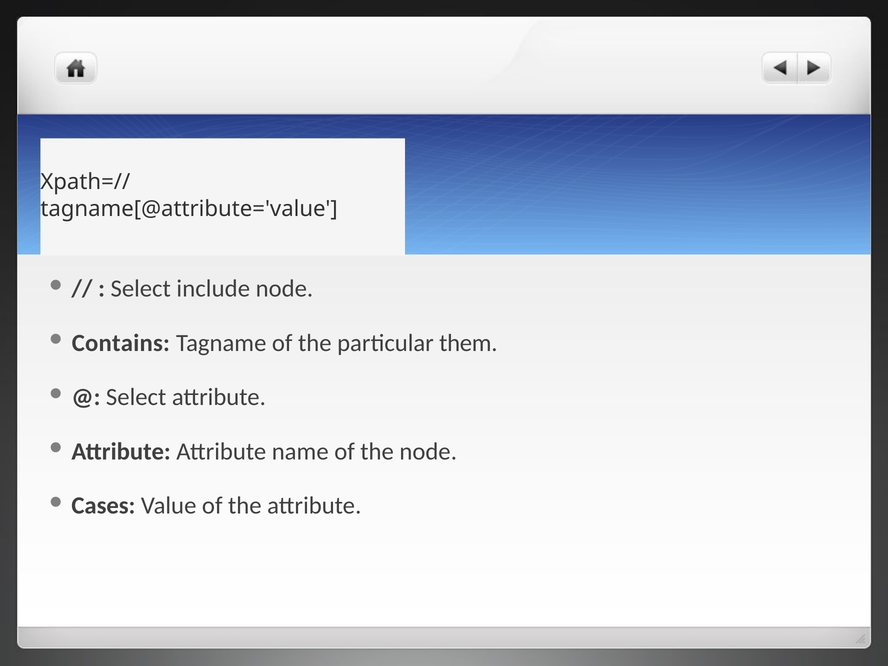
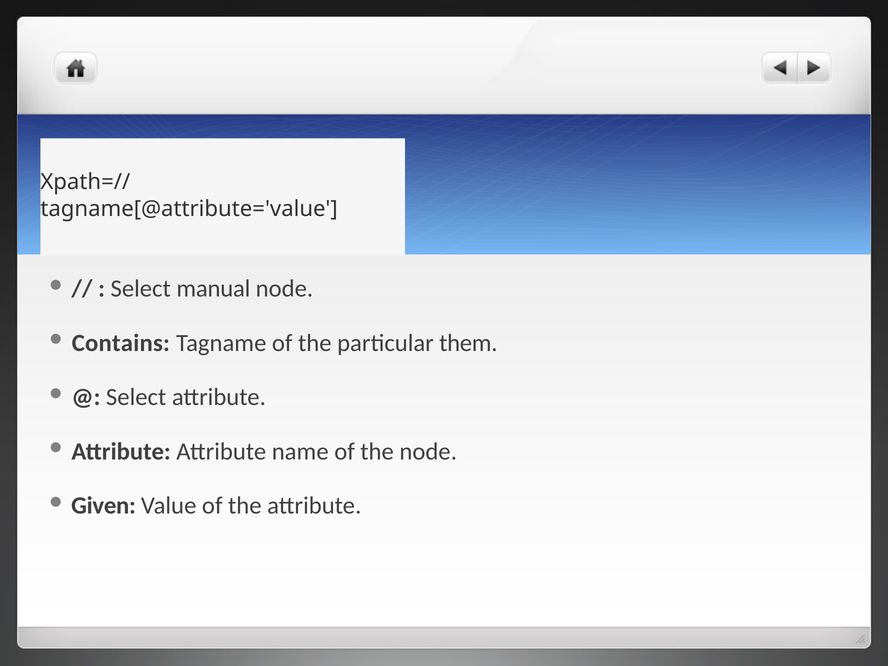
include: include -> manual
Cases: Cases -> Given
